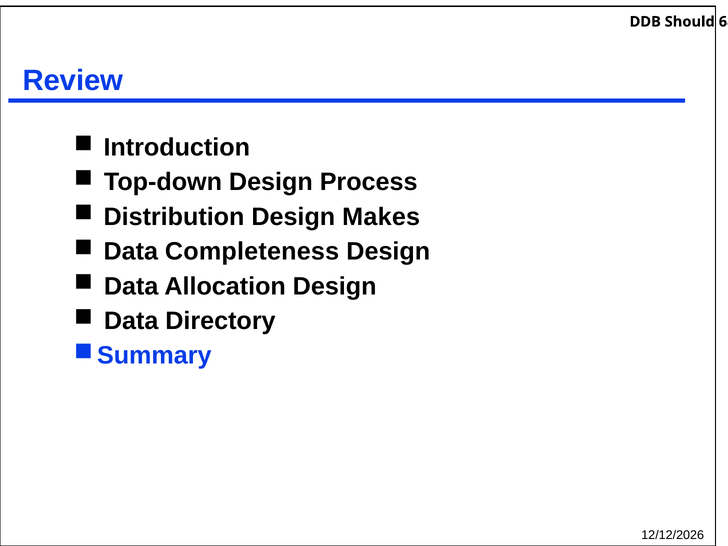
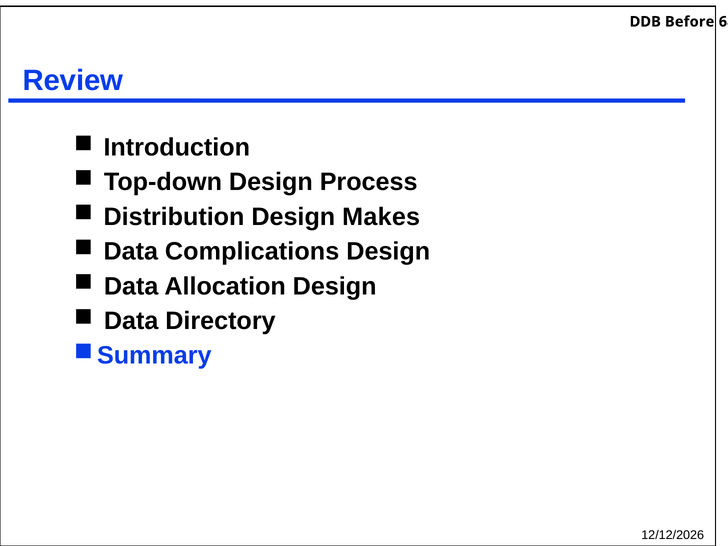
Should: Should -> Before
Completeness: Completeness -> Complications
